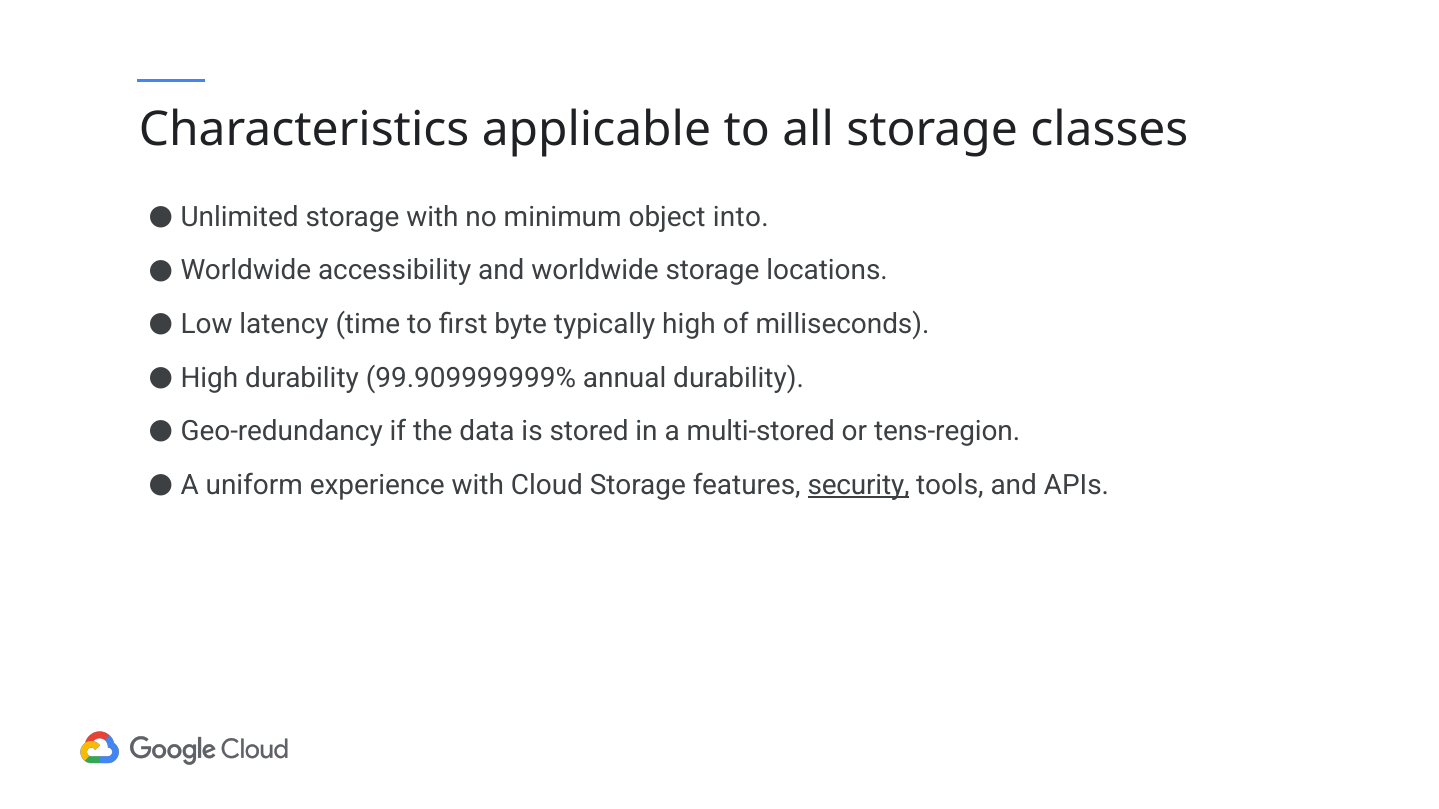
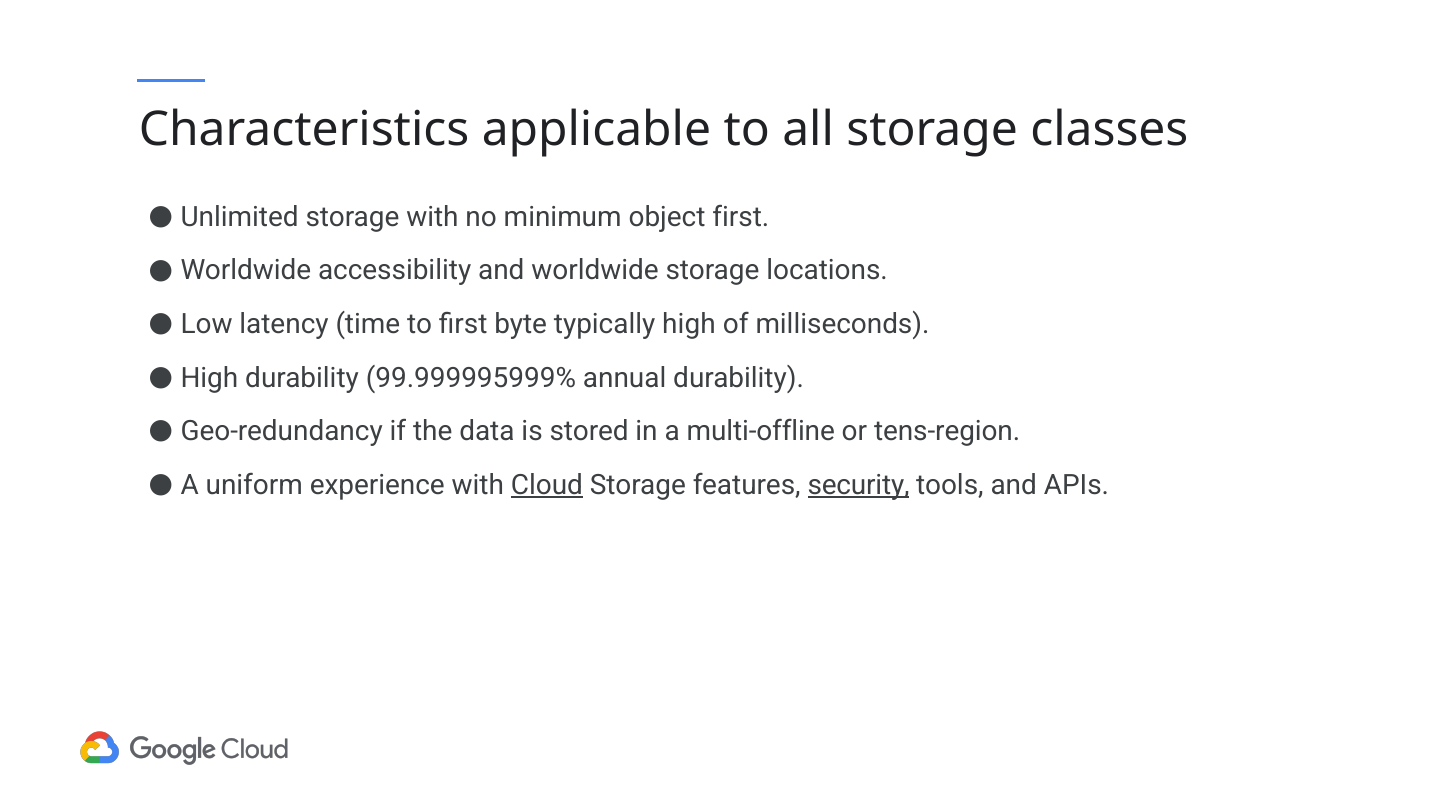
object into: into -> first
99.909999999%: 99.909999999% -> 99.999995999%
multi-stored: multi-stored -> multi-offline
Cloud underline: none -> present
